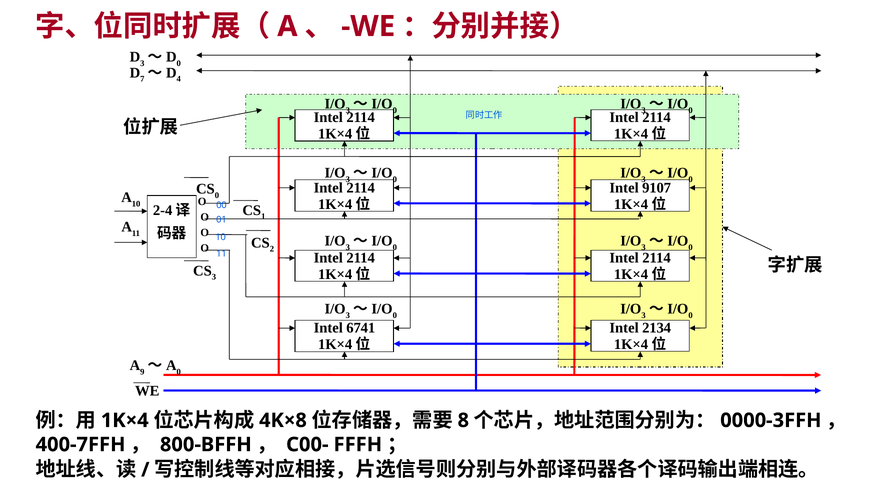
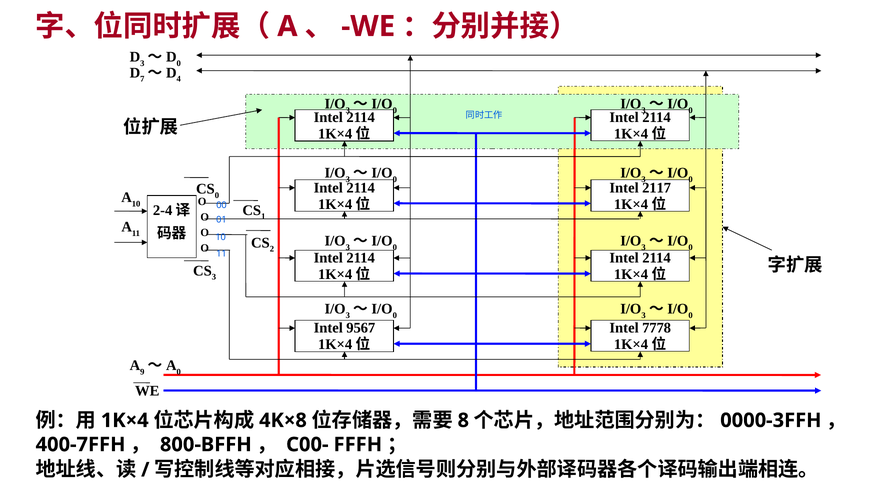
9107: 9107 -> 2117
6741: 6741 -> 9567
2134: 2134 -> 7778
